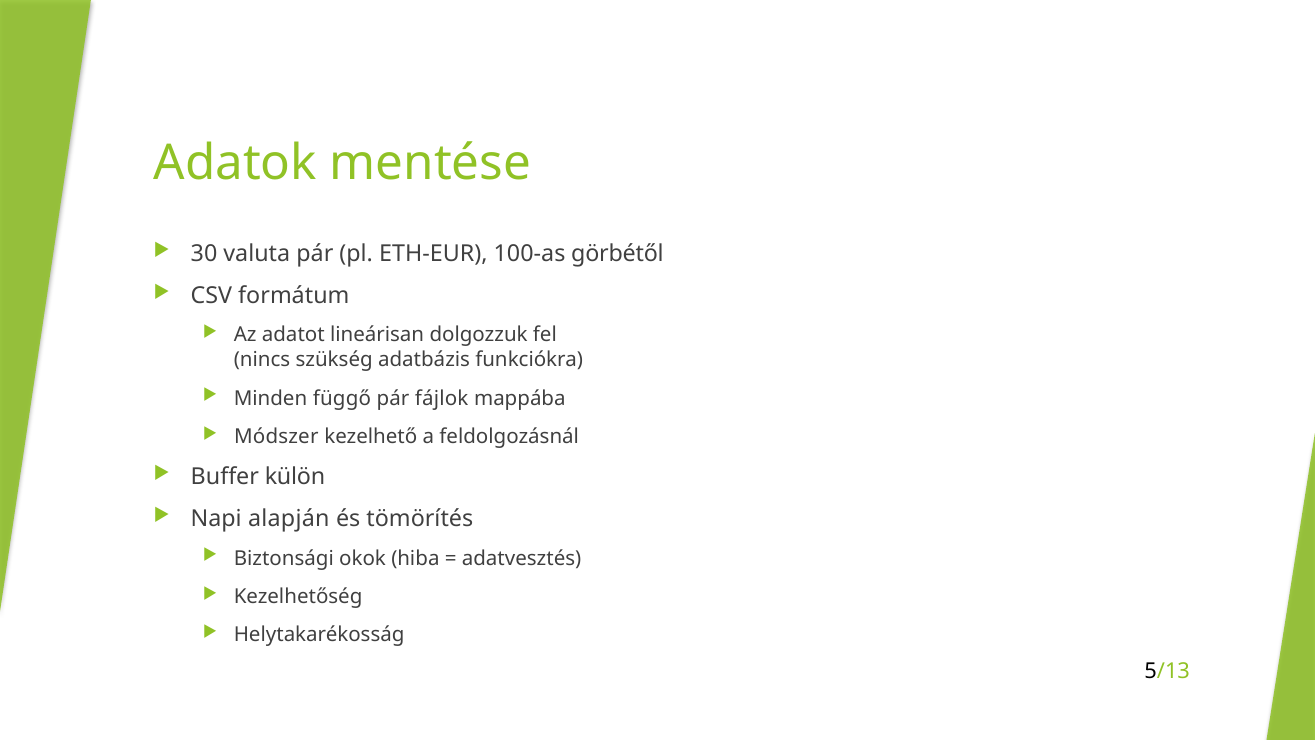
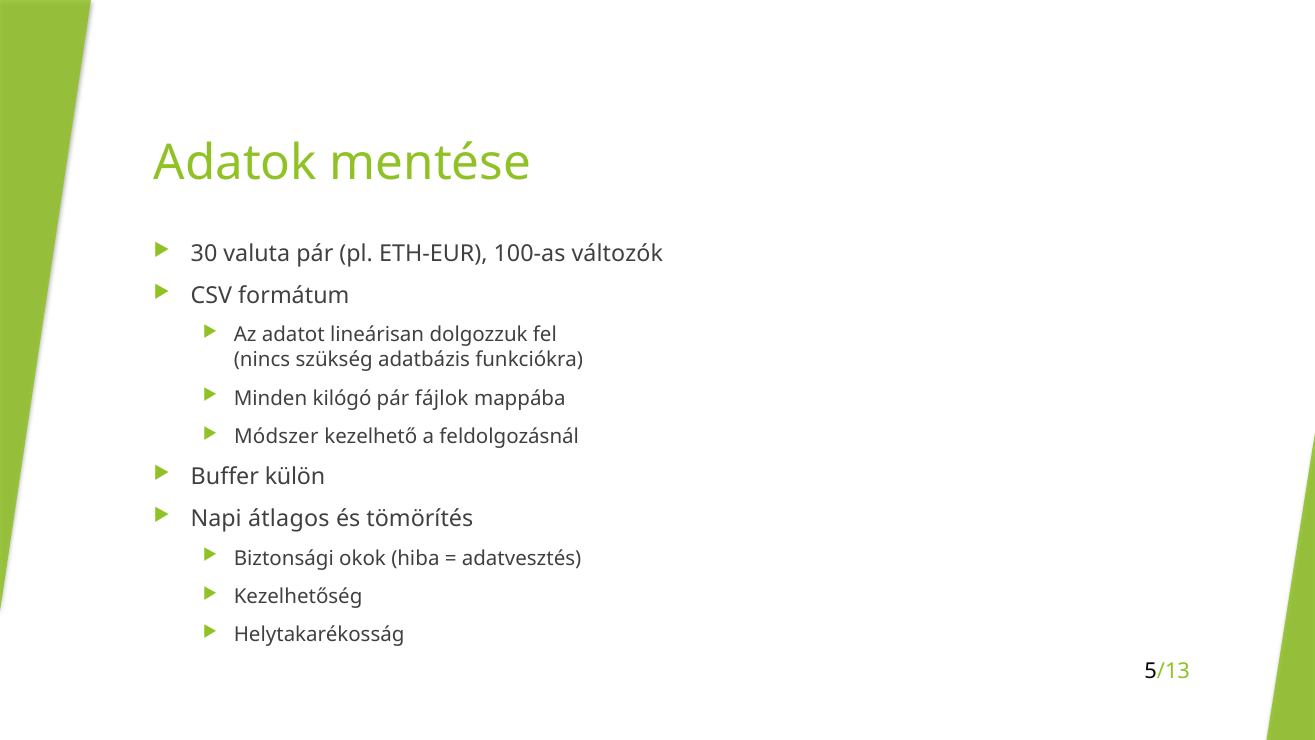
görbétől: görbétől -> változók
függő: függő -> kilógó
alapján: alapján -> átlagos
